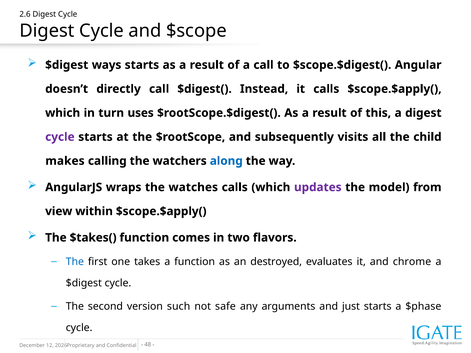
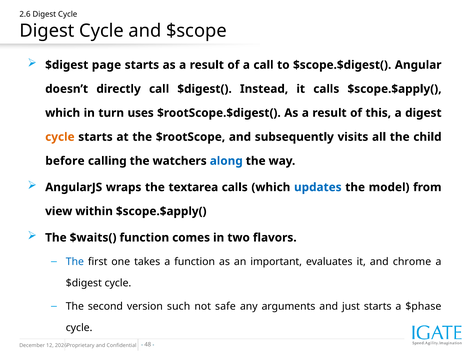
ways: ways -> page
cycle at (60, 137) colour: purple -> orange
makes: makes -> before
watches: watches -> textarea
updates colour: purple -> blue
$takes(: $takes( -> $waits(
destroyed: destroyed -> important
